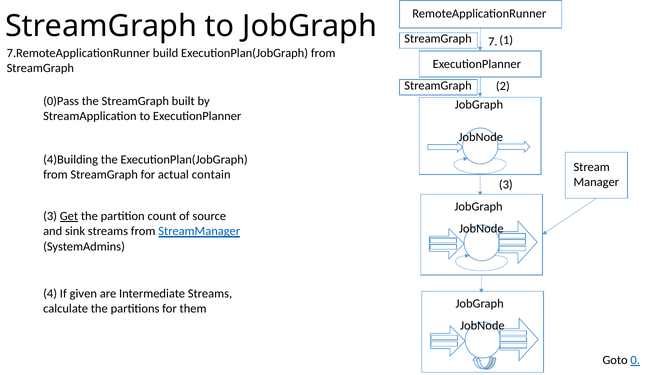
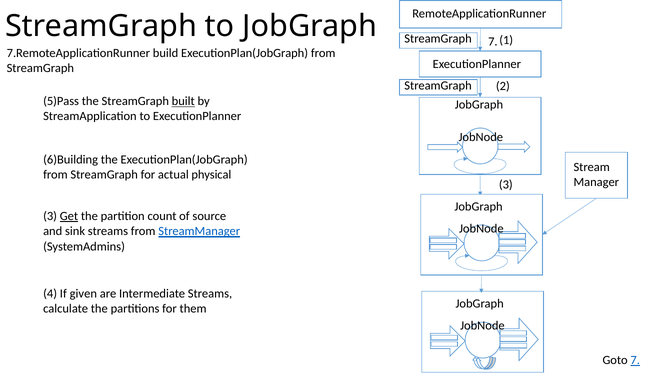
0)Pass: 0)Pass -> 5)Pass
built underline: none -> present
4)Building: 4)Building -> 6)Building
contain: contain -> physical
Goto 0: 0 -> 7
